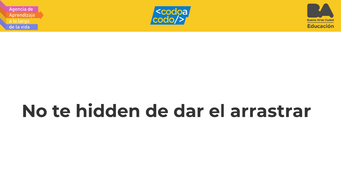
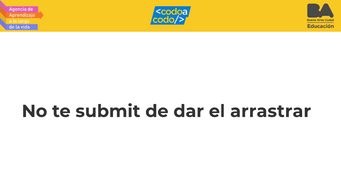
hidden: hidden -> submit
